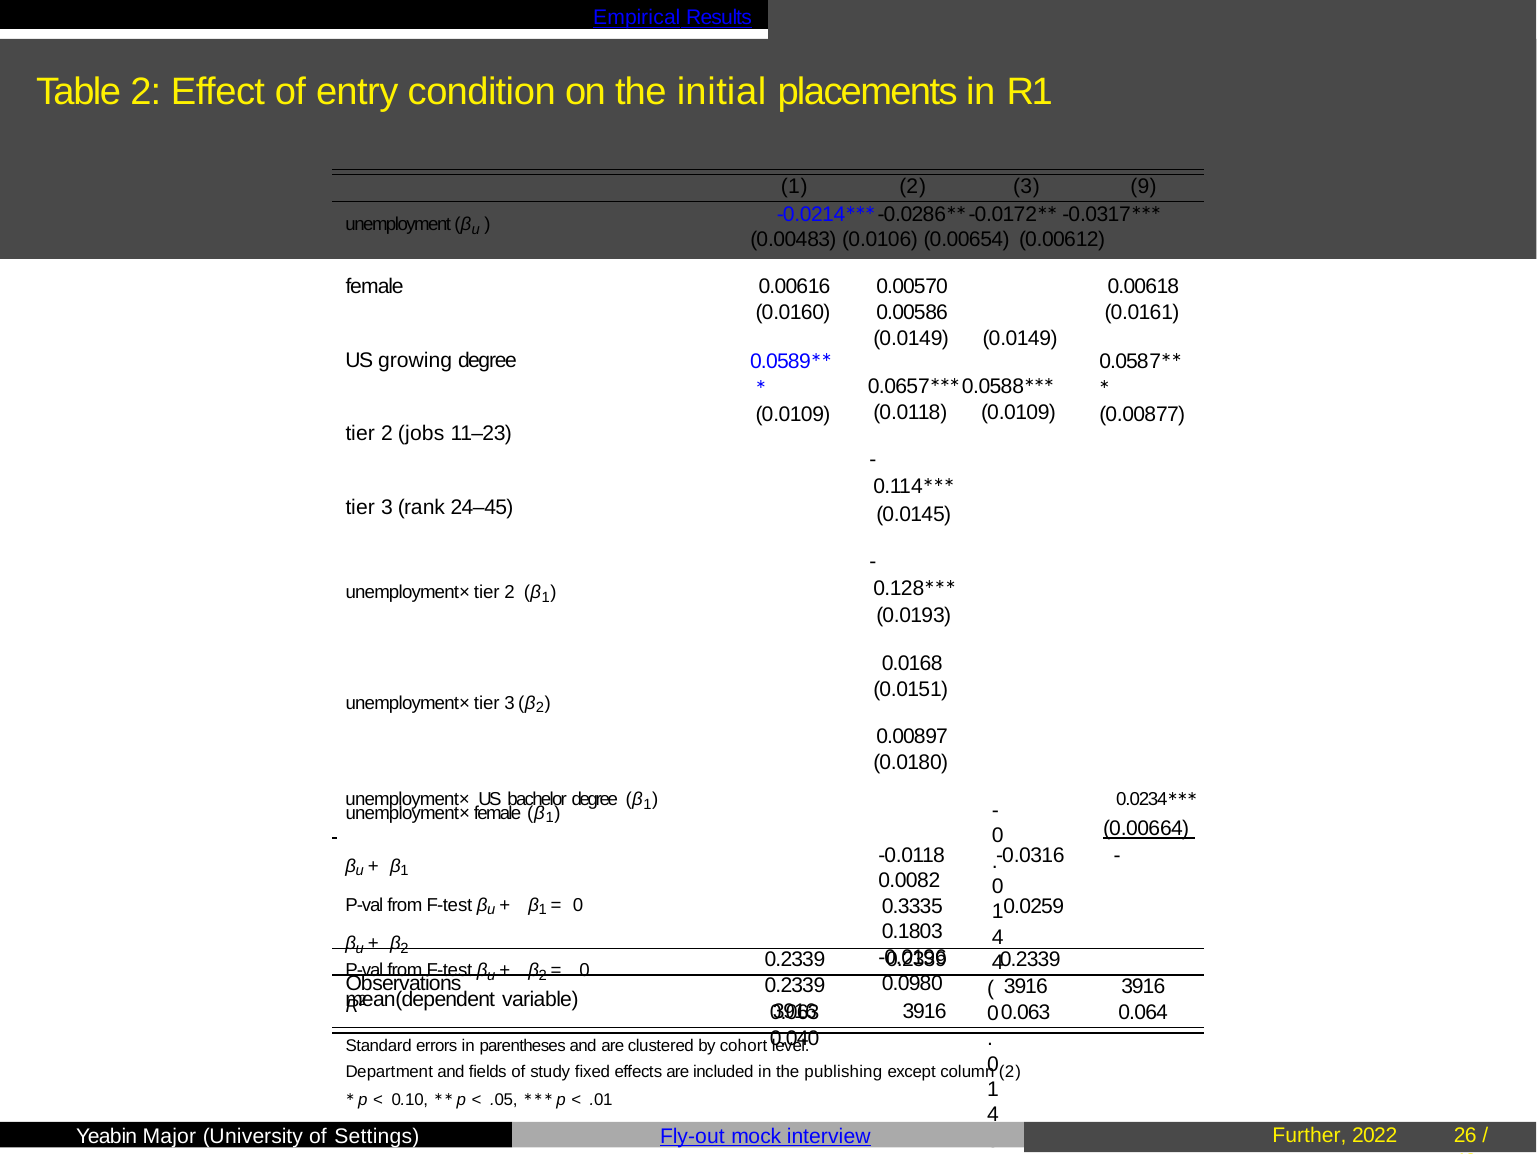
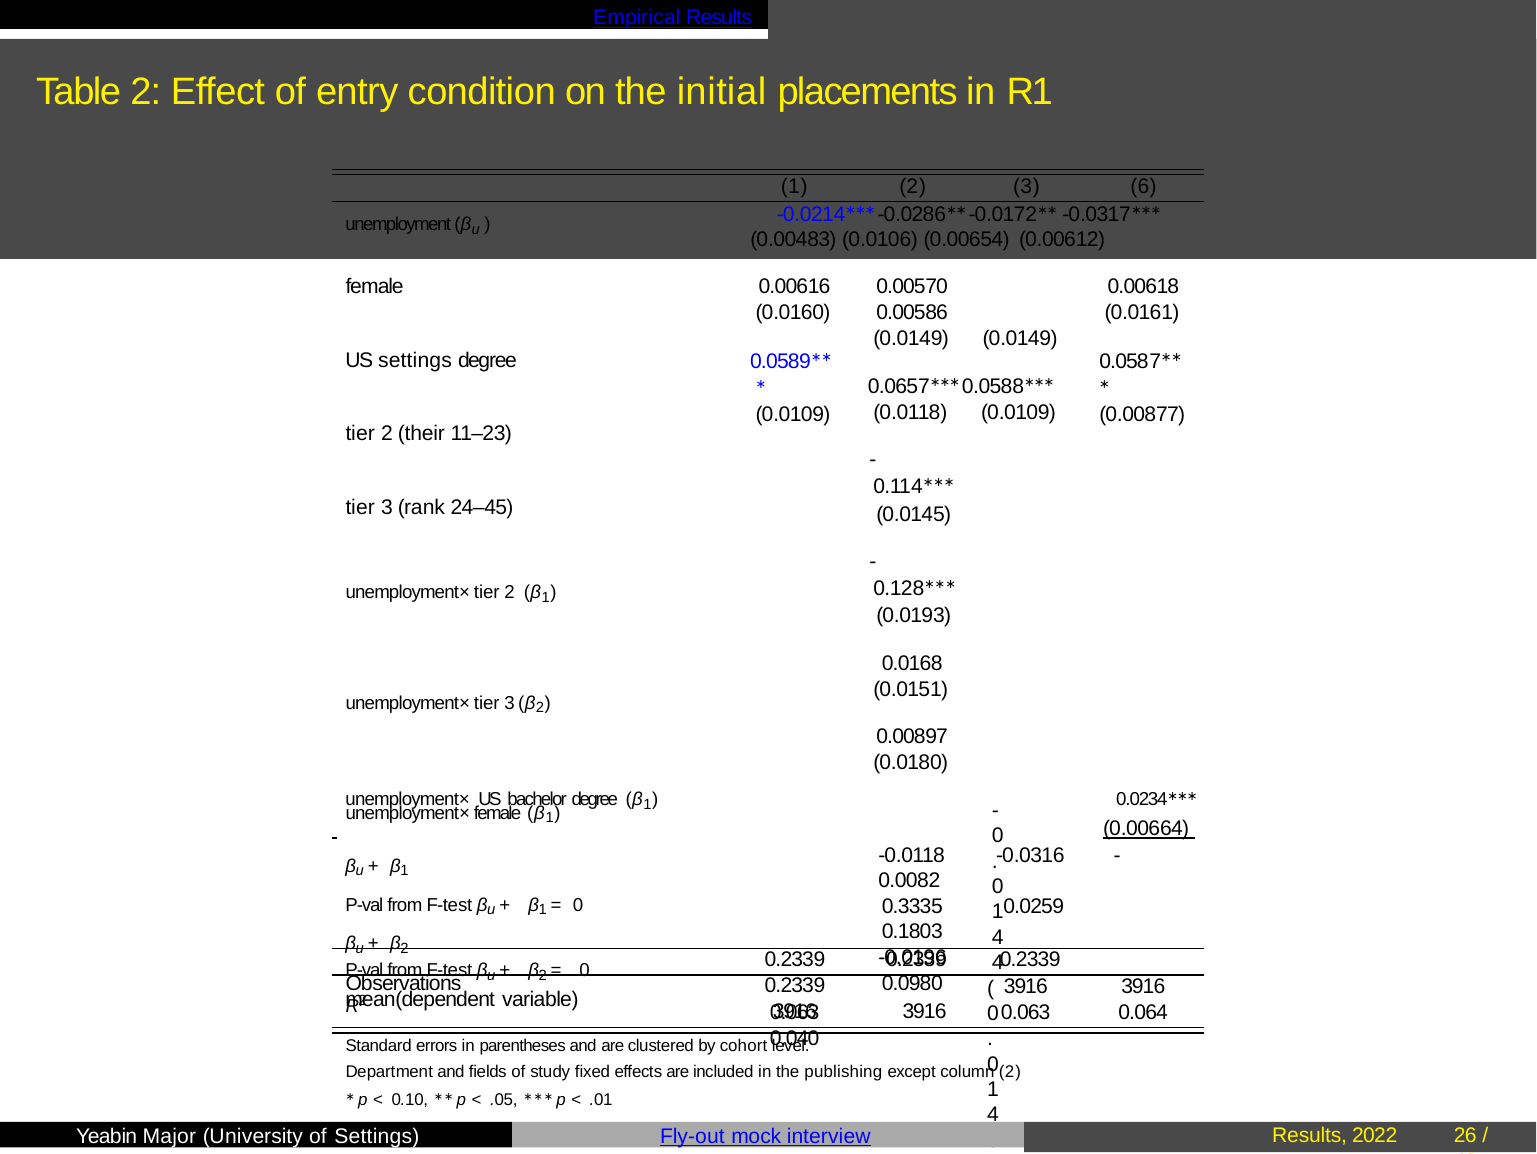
9: 9 -> 6
US growing: growing -> settings
jobs: jobs -> their
interview Further: Further -> Results
